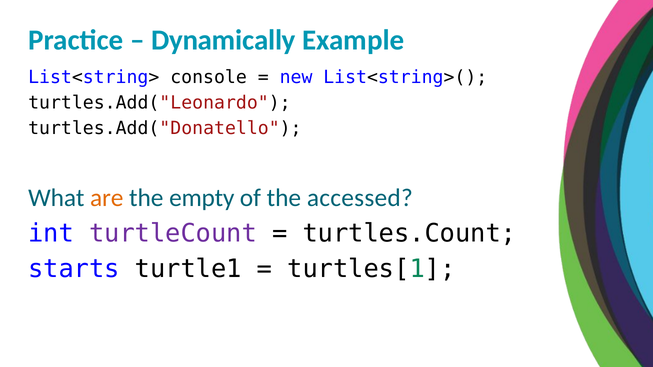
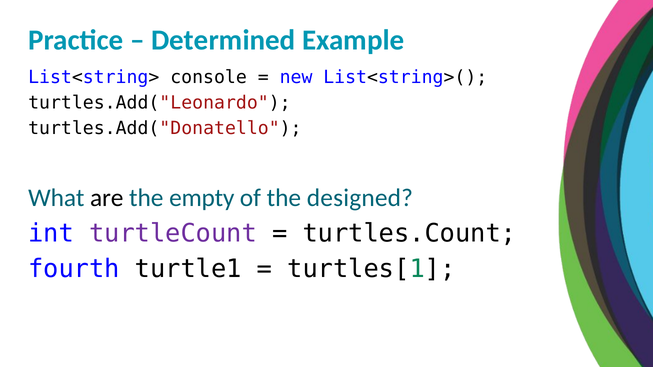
Dynamically: Dynamically -> Determined
are colour: orange -> black
accessed: accessed -> designed
starts: starts -> fourth
